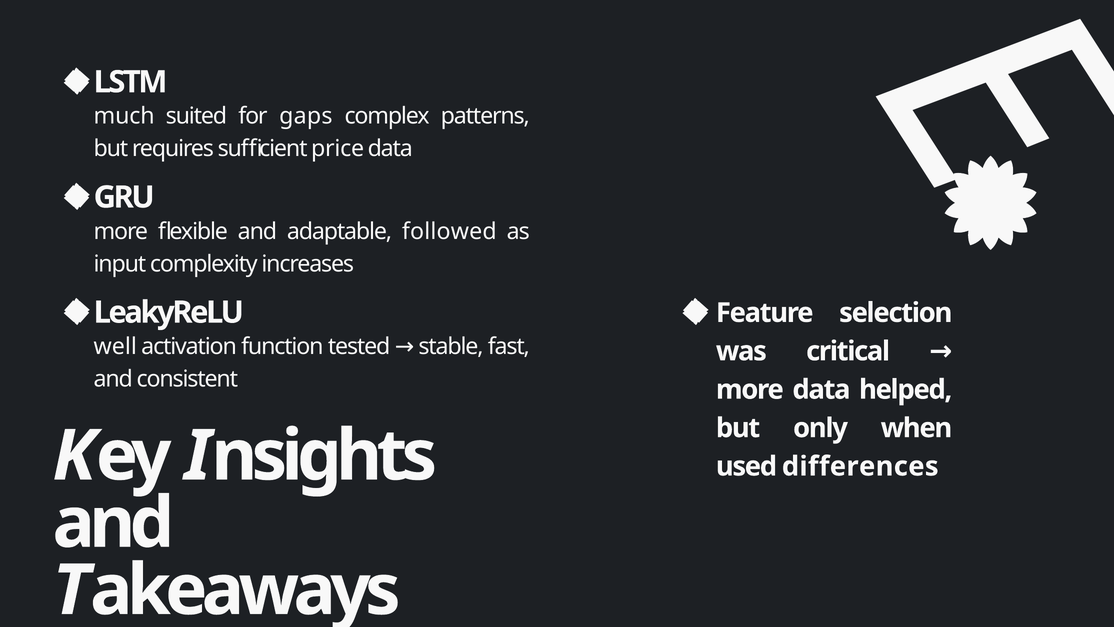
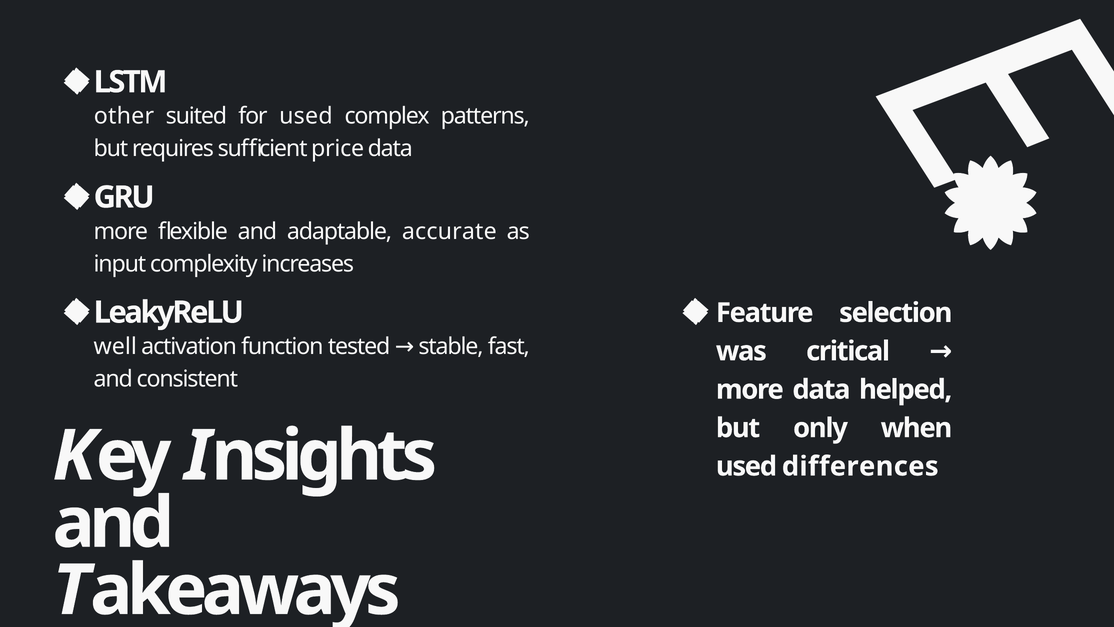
much: much -> other
for gaps: gaps -> used
followed: followed -> accurate
